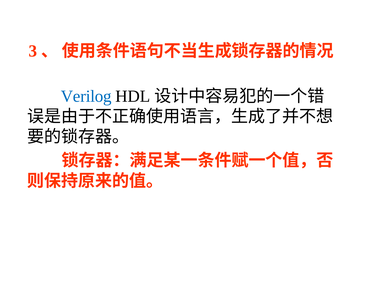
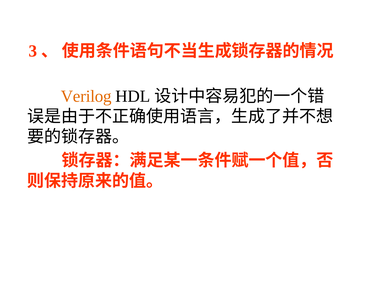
Verilog colour: blue -> orange
